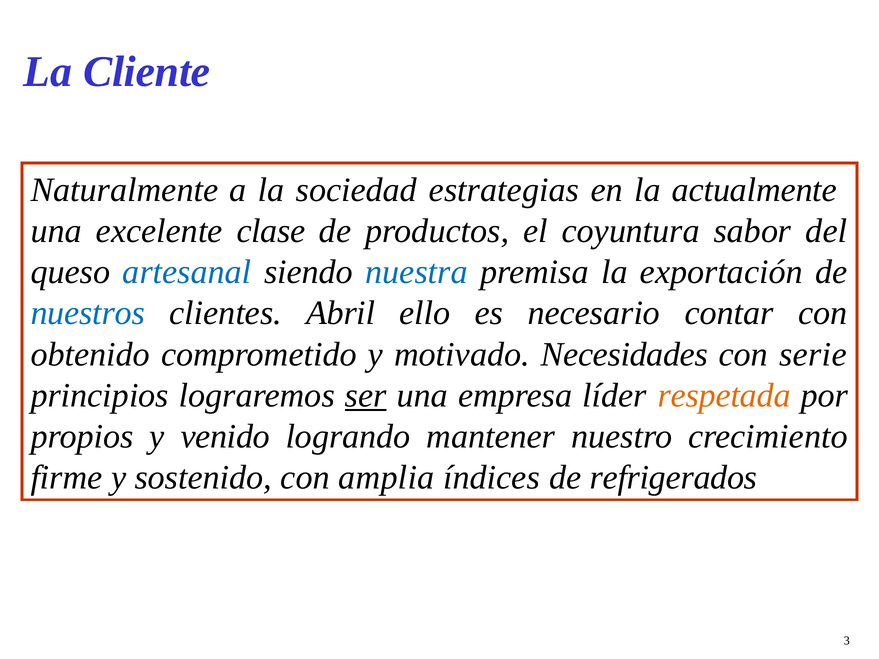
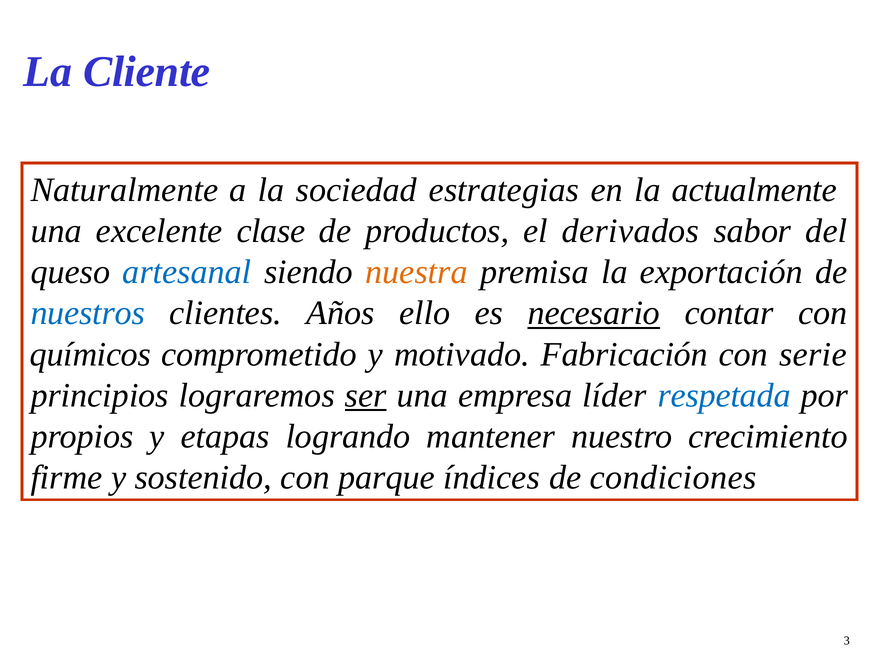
coyuntura: coyuntura -> derivados
nuestra colour: blue -> orange
Abril: Abril -> Años
necesario underline: none -> present
obtenido: obtenido -> químicos
Necesidades: Necesidades -> Fabricación
respetada colour: orange -> blue
venido: venido -> etapas
amplia: amplia -> parque
refrigerados: refrigerados -> condiciones
